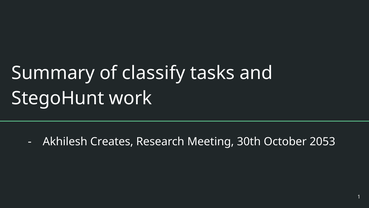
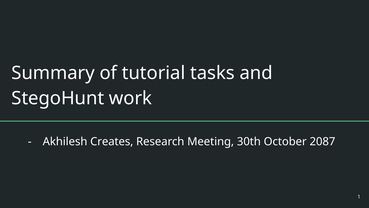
classify: classify -> tutorial
2053: 2053 -> 2087
